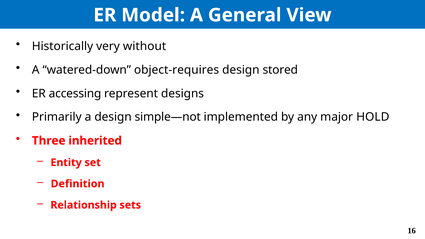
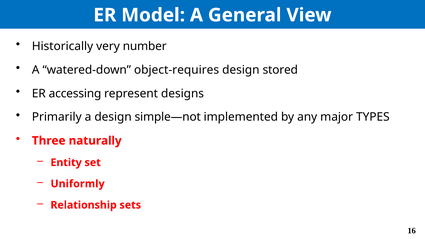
without: without -> number
HOLD: HOLD -> TYPES
inherited: inherited -> naturally
Definition: Definition -> Uniformly
